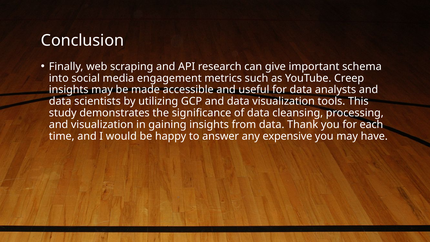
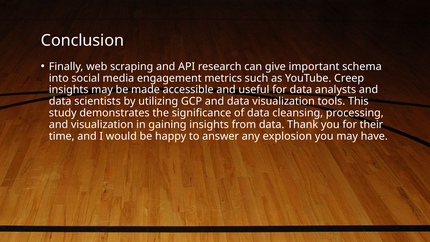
each: each -> their
expensive: expensive -> explosion
